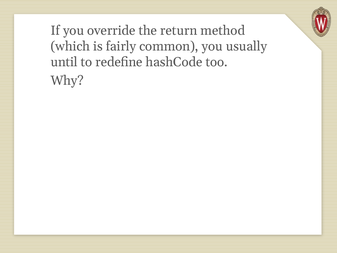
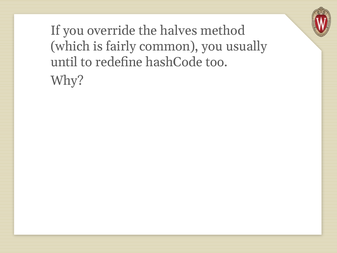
return: return -> halves
